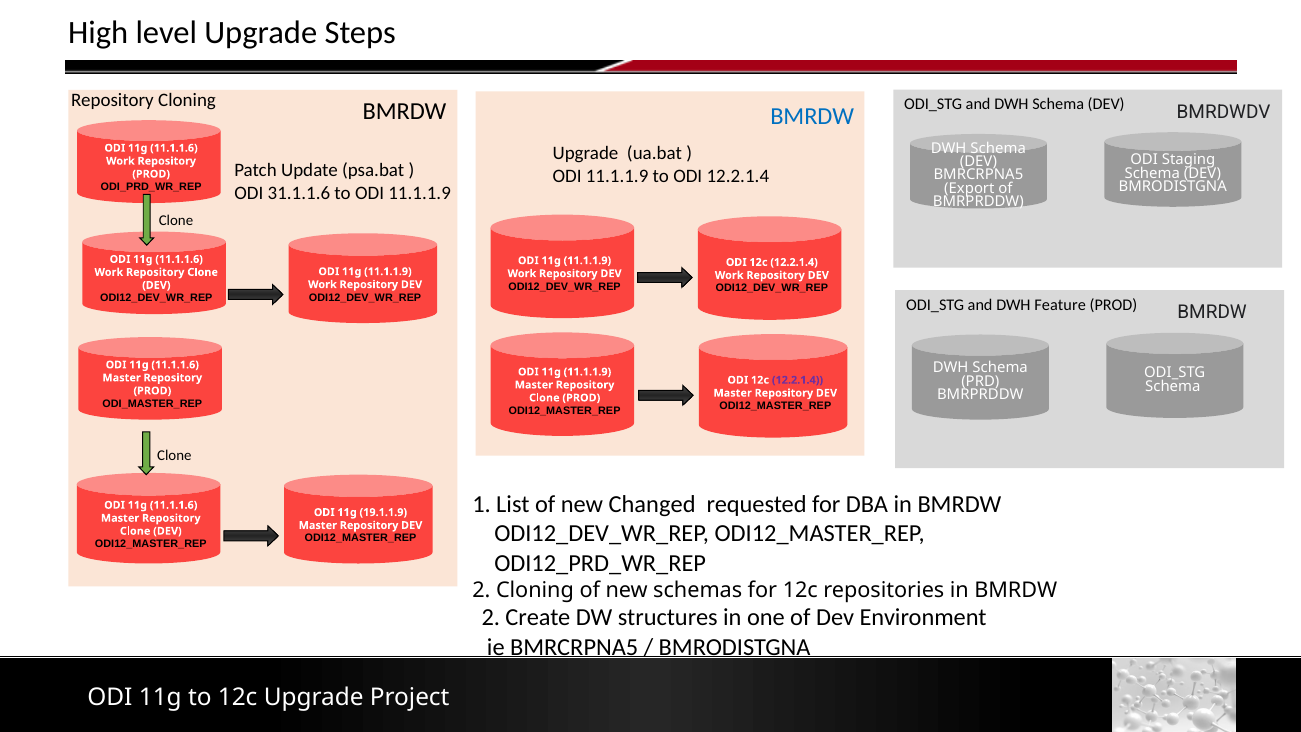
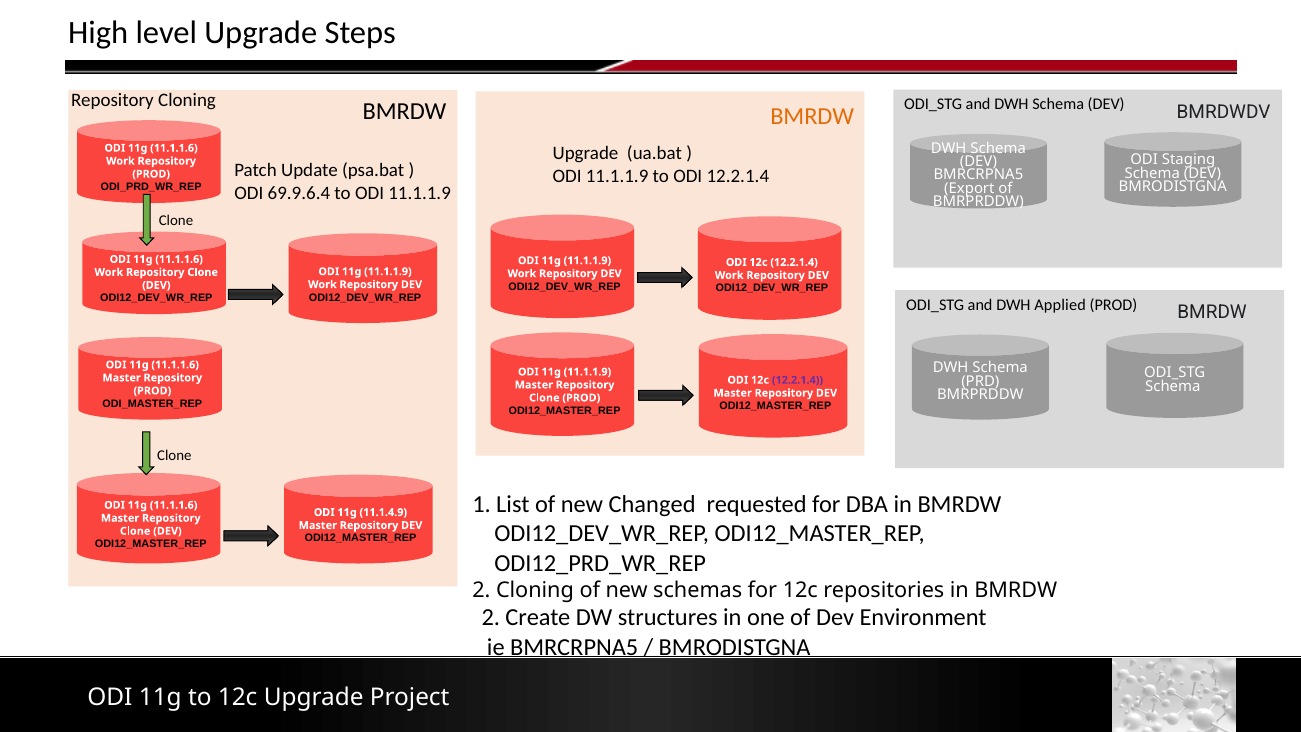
BMRDW at (812, 117) colour: blue -> orange
31.1.1.6: 31.1.1.6 -> 69.9.6.4
Feature: Feature -> Applied
19.1.1.9: 19.1.1.9 -> 11.1.4.9
